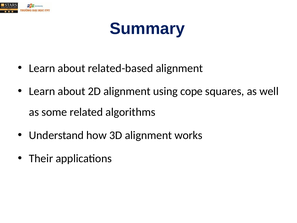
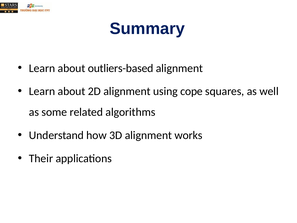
related-based: related-based -> outliers-based
